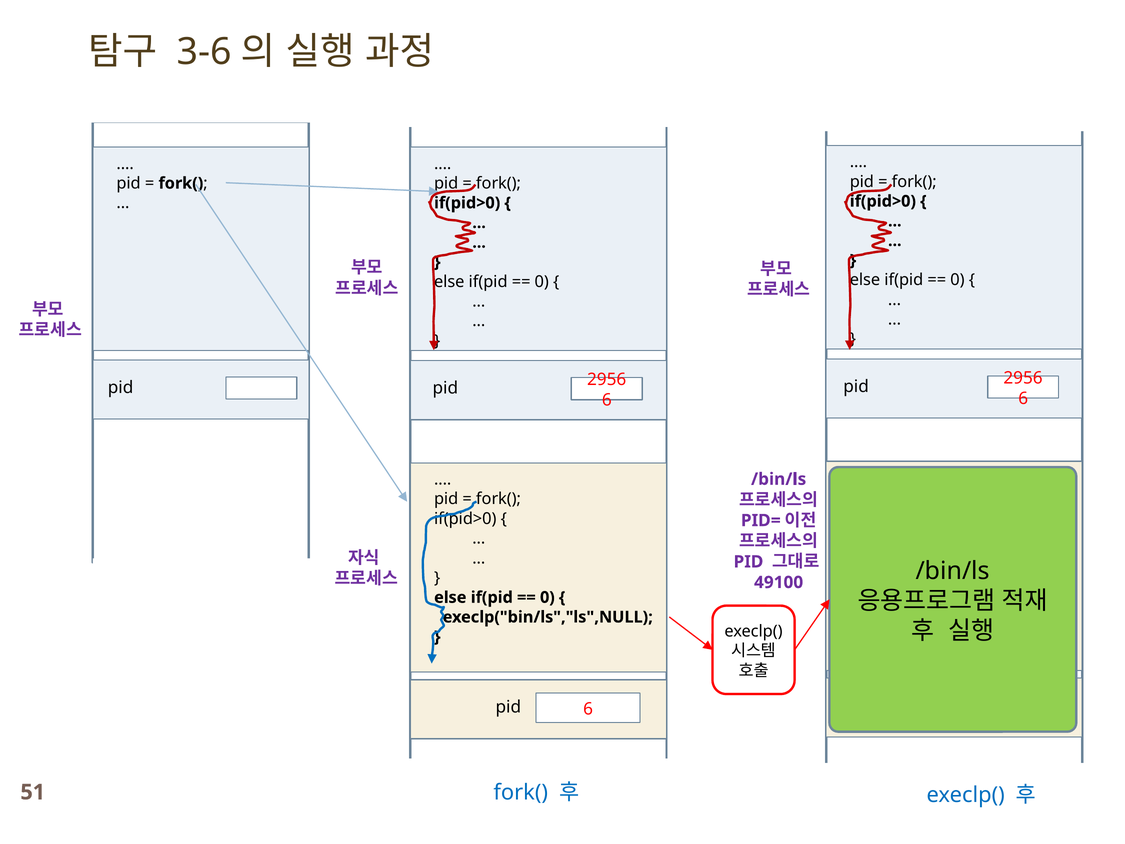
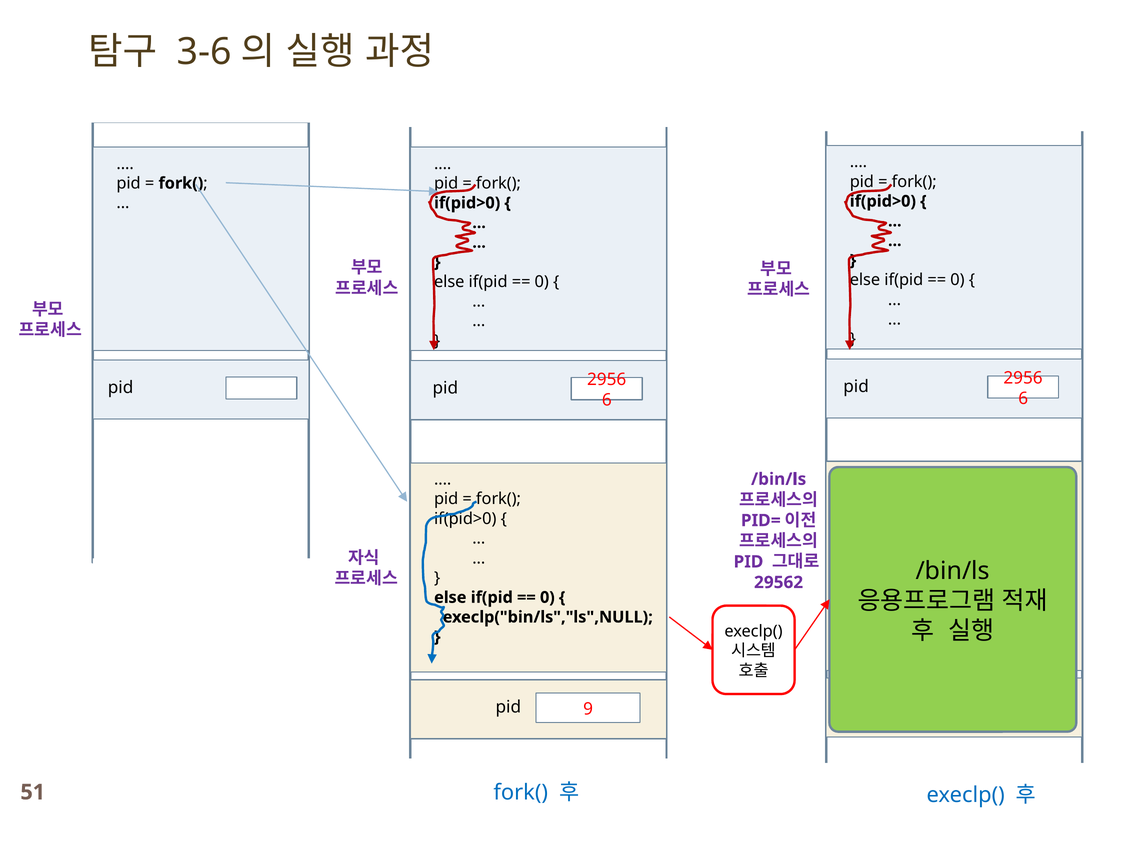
49100: 49100 -> 29562
pid 6: 6 -> 9
